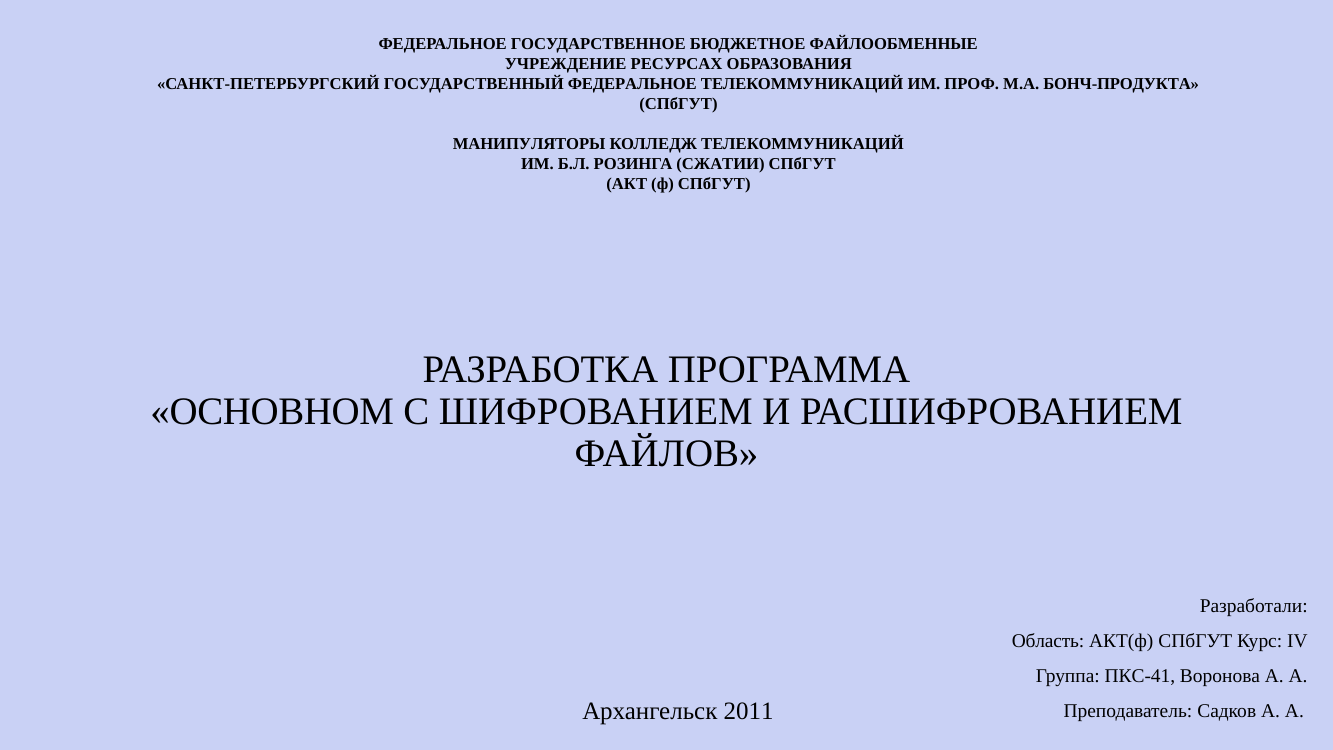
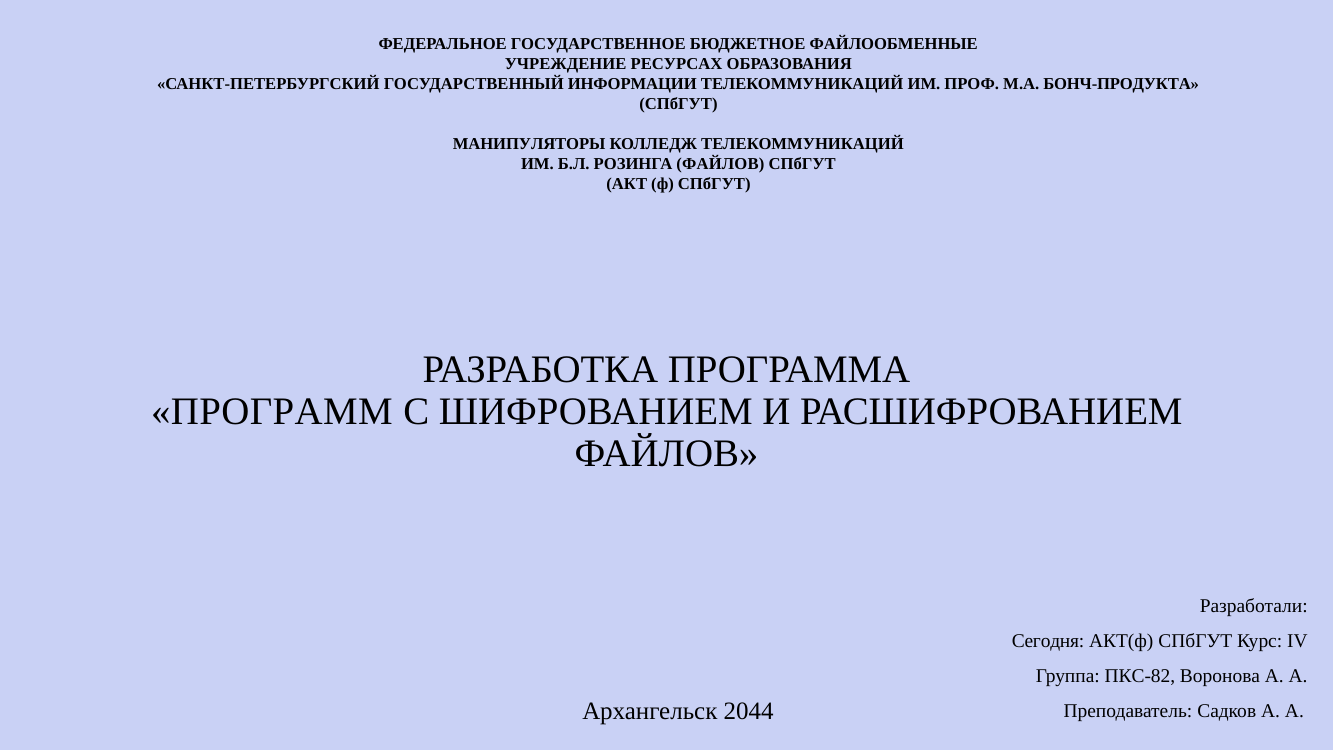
ГОСУДАРСТВЕННЫЙ ФЕДЕРАЛЬНОЕ: ФЕДЕРАЛЬНОЕ -> ИНФОРМАЦИИ
РОЗИНГА СЖАТИИ: СЖАТИИ -> ФАЙЛОВ
ОСНОВНОМ: ОСНОВНОМ -> ПРОГРАММ
Область: Область -> Сегодня
ПКС-41: ПКС-41 -> ПКС-82
2011: 2011 -> 2044
